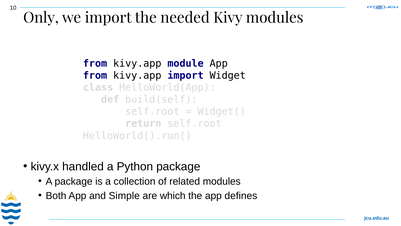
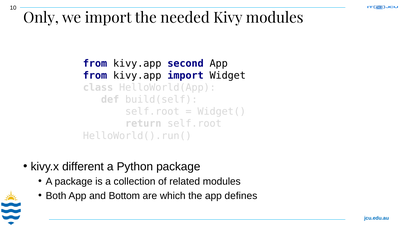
module: module -> second
handled: handled -> different
Simple: Simple -> Bottom
